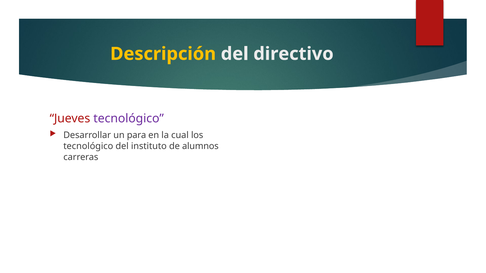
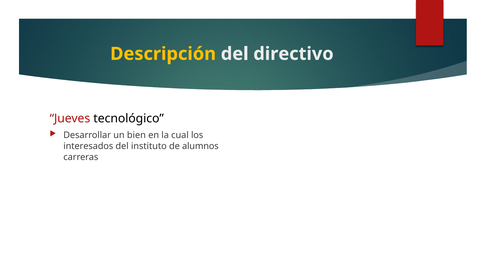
tecnológico at (129, 119) colour: purple -> black
para: para -> bien
tecnológico at (88, 146): tecnológico -> interesados
